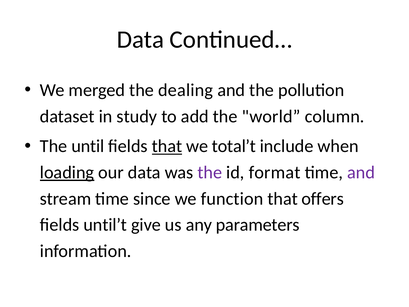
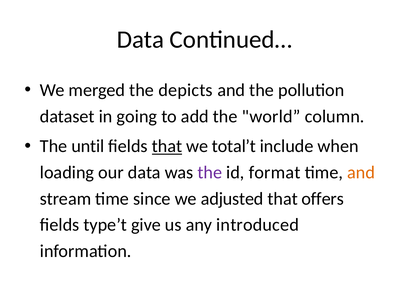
dealing: dealing -> depicts
study: study -> going
loading underline: present -> none
and at (361, 172) colour: purple -> orange
function: function -> adjusted
until’t: until’t -> type’t
parameters: parameters -> introduced
